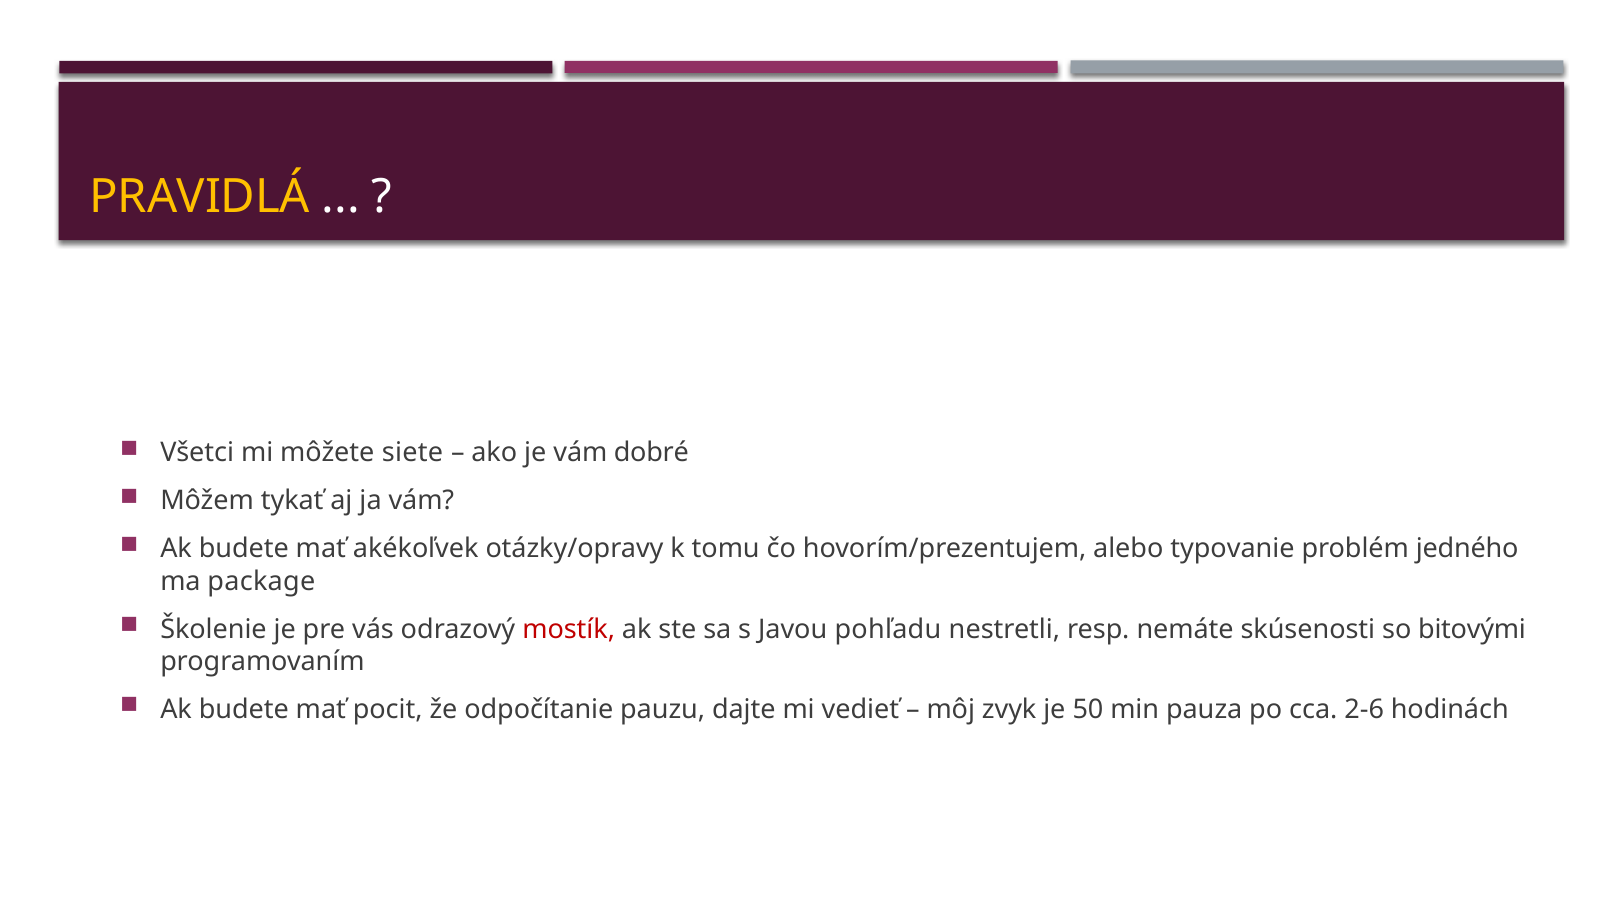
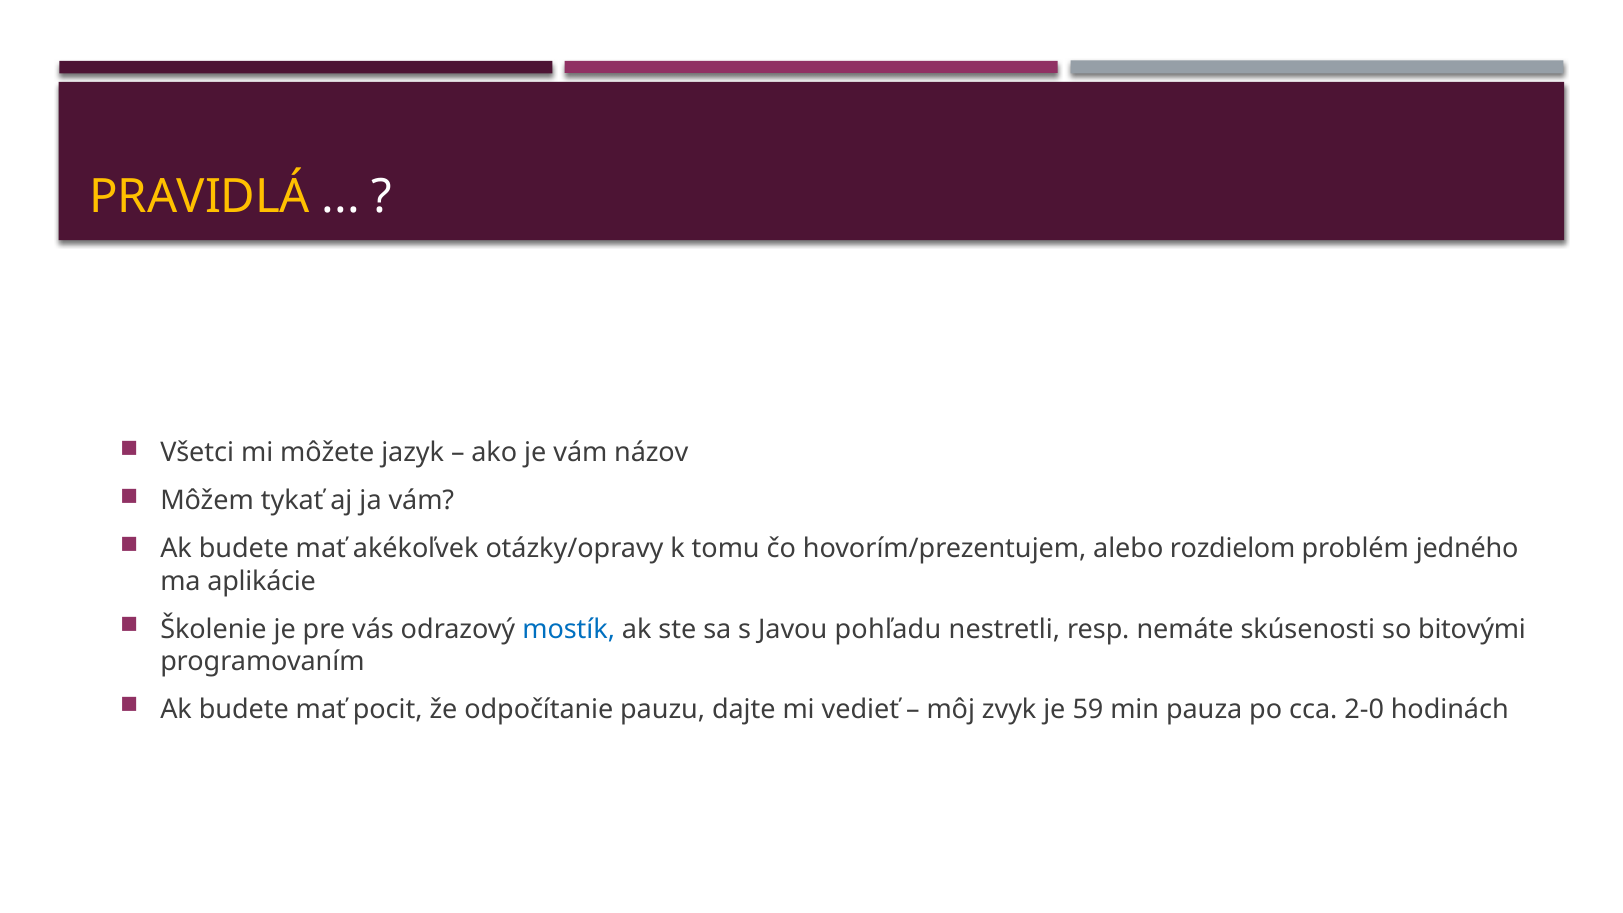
siete: siete -> jazyk
dobré: dobré -> názov
typovanie: typovanie -> rozdielom
package: package -> aplikácie
mostík colour: red -> blue
50: 50 -> 59
2-6: 2-6 -> 2-0
